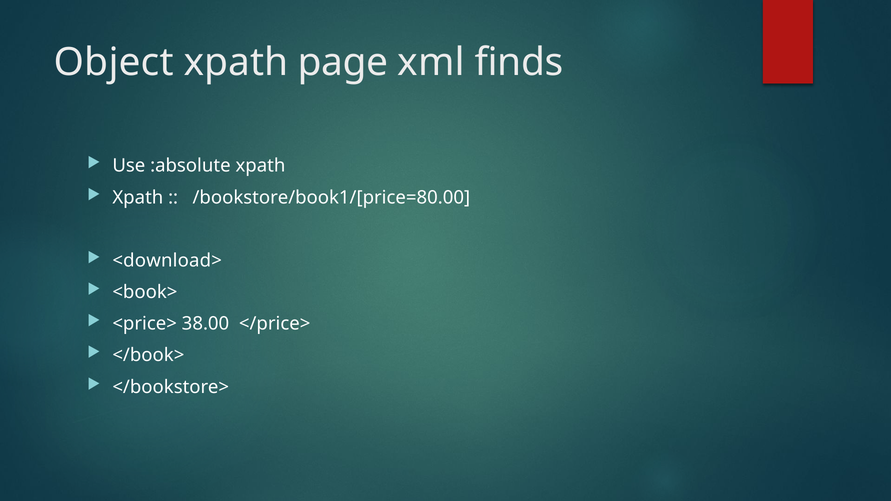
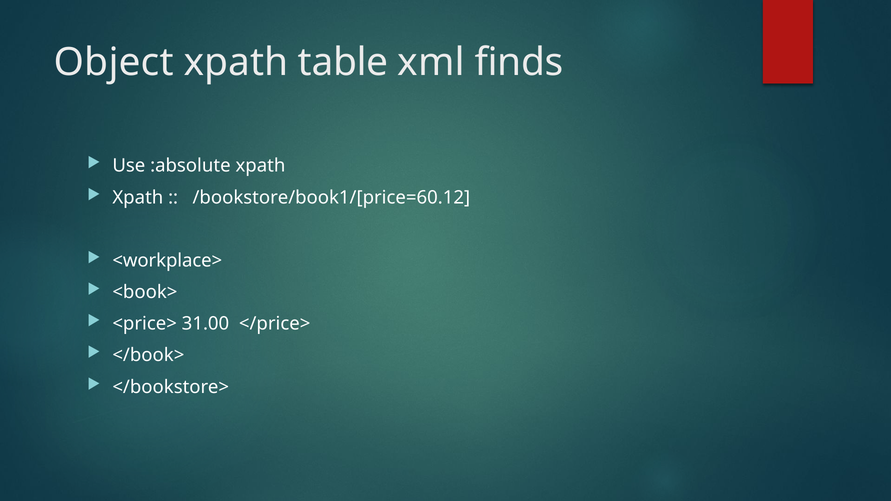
page: page -> table
/bookstore/book1/[price=80.00: /bookstore/book1/[price=80.00 -> /bookstore/book1/[price=60.12
<download>: <download> -> <workplace>
38.00: 38.00 -> 31.00
